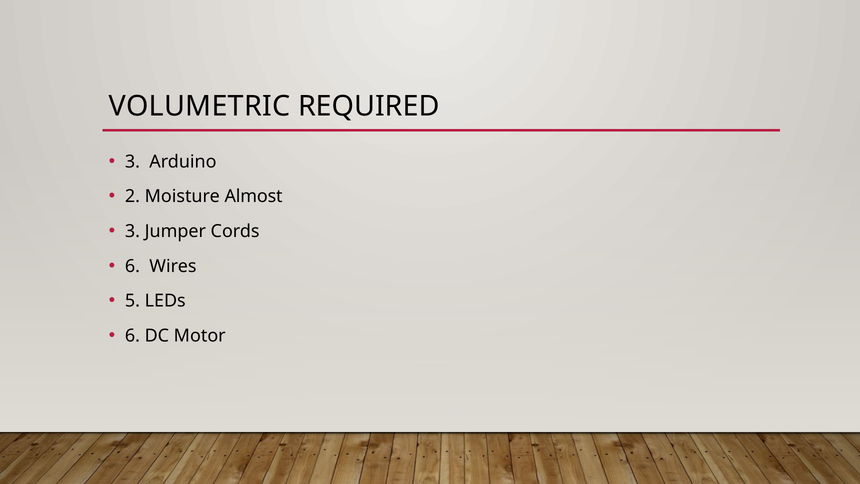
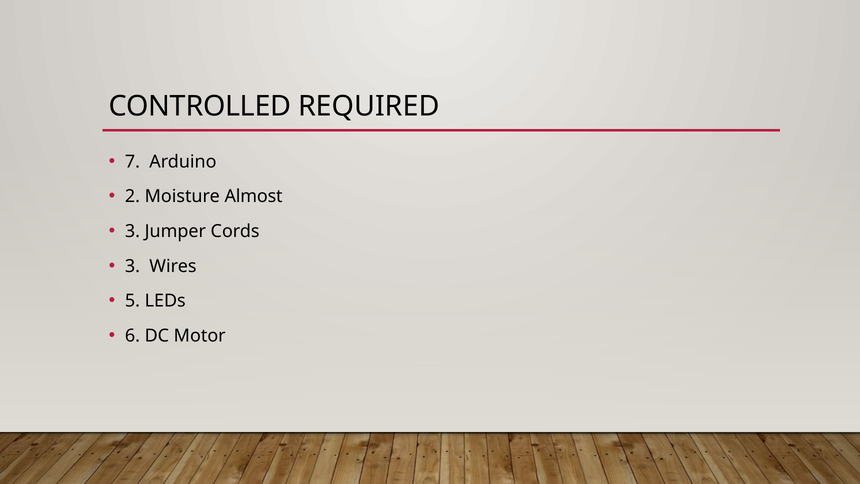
VOLUMETRIC: VOLUMETRIC -> CONTROLLED
3 at (132, 162): 3 -> 7
6 at (132, 266): 6 -> 3
